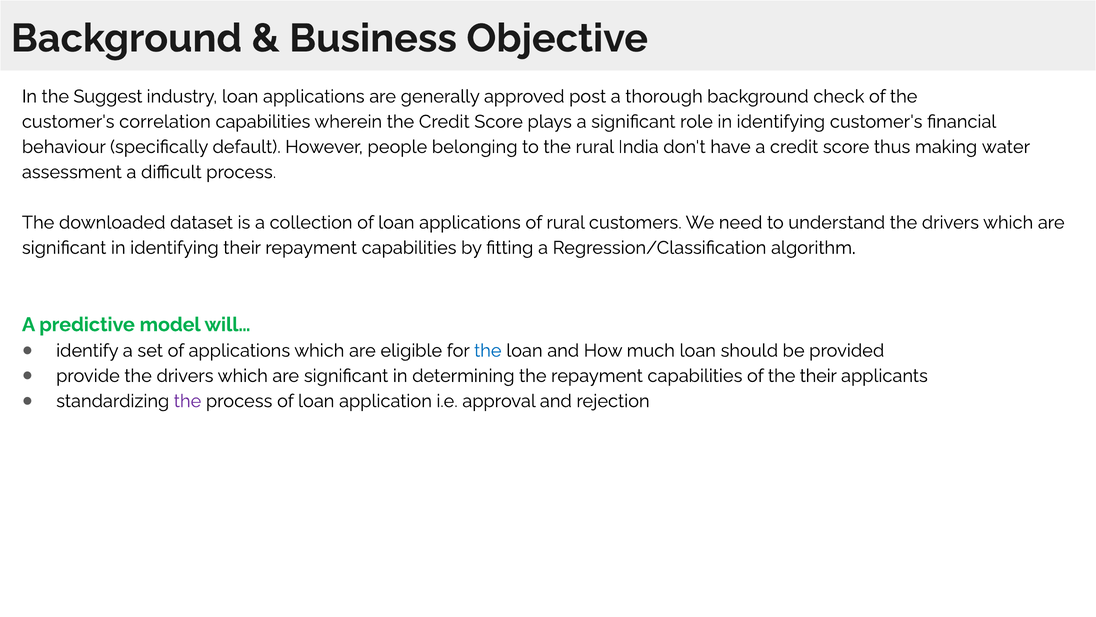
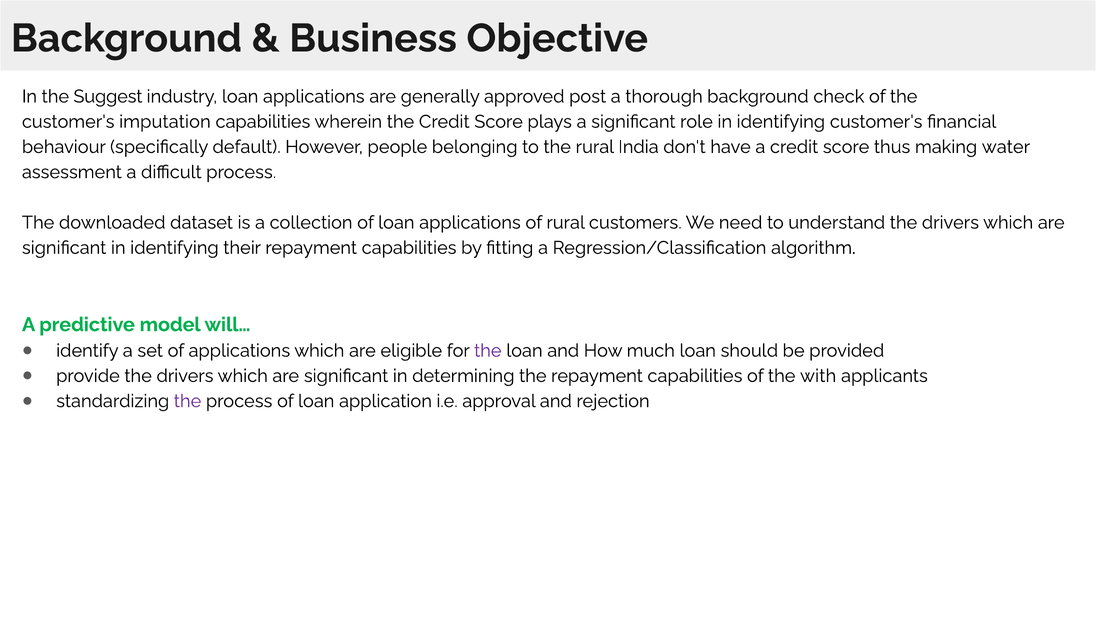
correlation: correlation -> imputation
the at (488, 350) colour: blue -> purple
the their: their -> with
